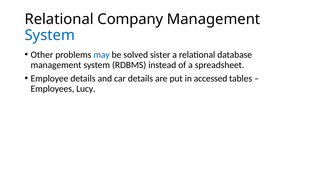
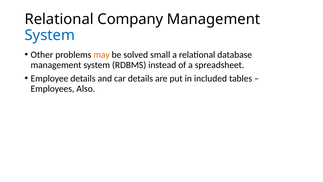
may colour: blue -> orange
sister: sister -> small
accessed: accessed -> included
Lucy: Lucy -> Also
